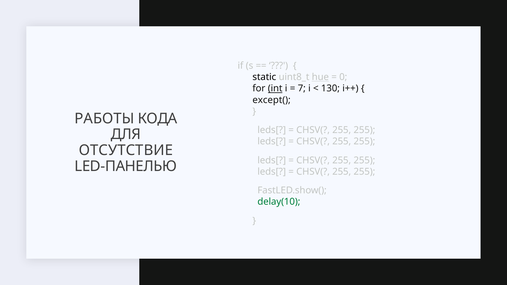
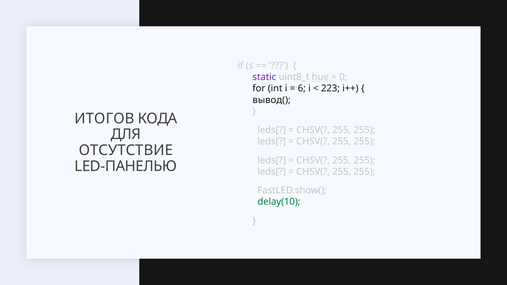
static colour: black -> purple
int underline: present -> none
7: 7 -> 6
130: 130 -> 223
except(: except( -> вывод(
РАБОТЫ: РАБОТЫ -> ИТОГОВ
